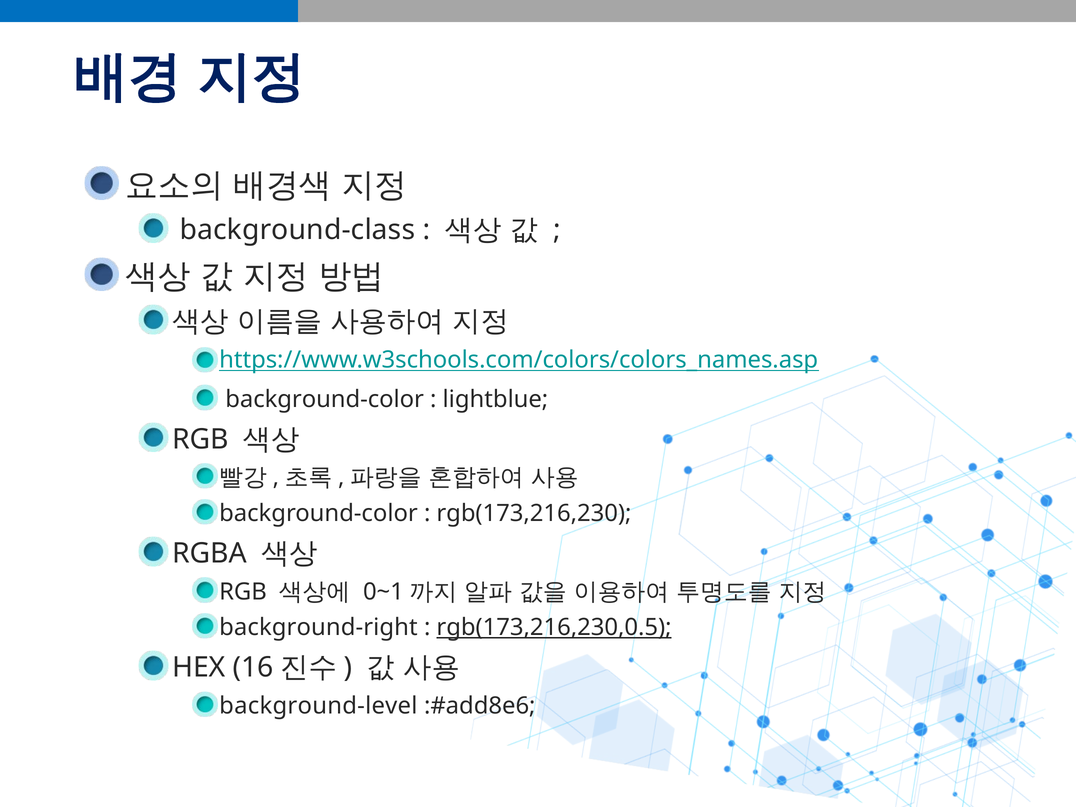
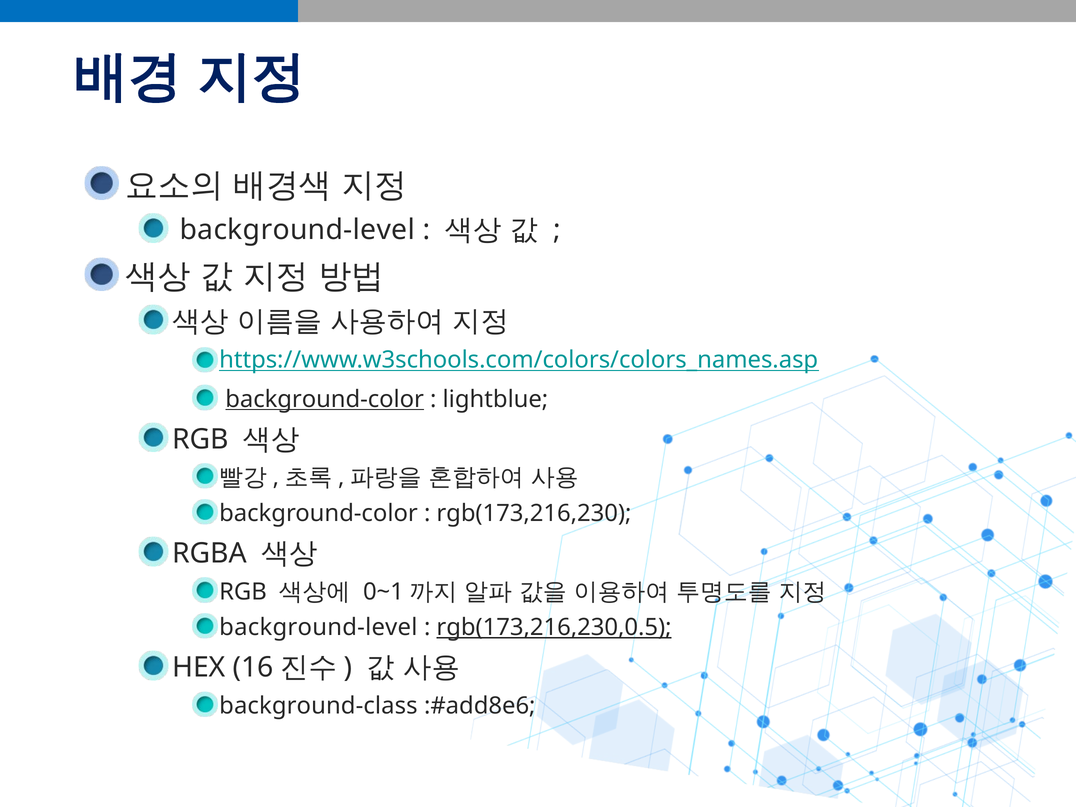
background-class at (297, 230): background-class -> background-level
background-color at (325, 399) underline: none -> present
background-right at (318, 628): background-right -> background-level
background-level: background-level -> background-class
